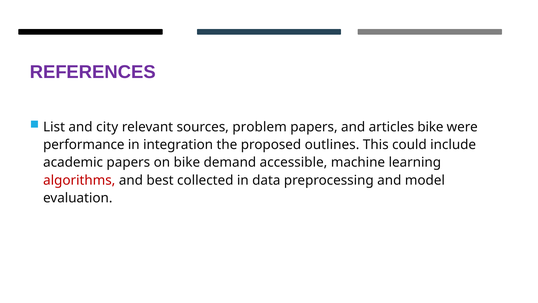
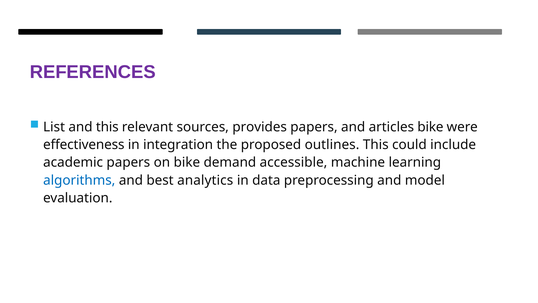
and city: city -> this
problem: problem -> provides
performance: performance -> effectiveness
algorithms colour: red -> blue
collected: collected -> analytics
